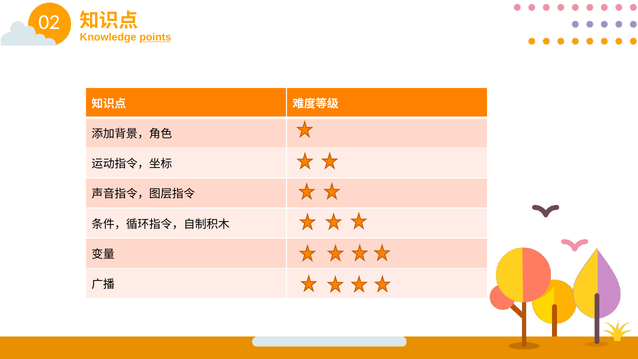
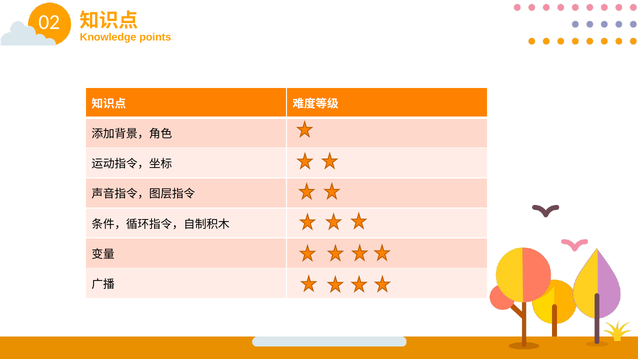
points underline: present -> none
